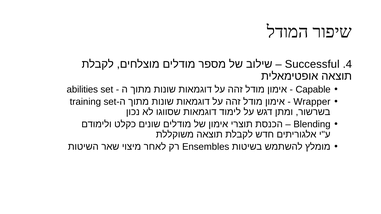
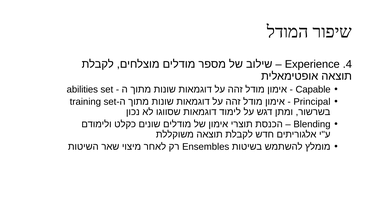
Successful: Successful -> Experience
Wrapper: Wrapper -> Principal
